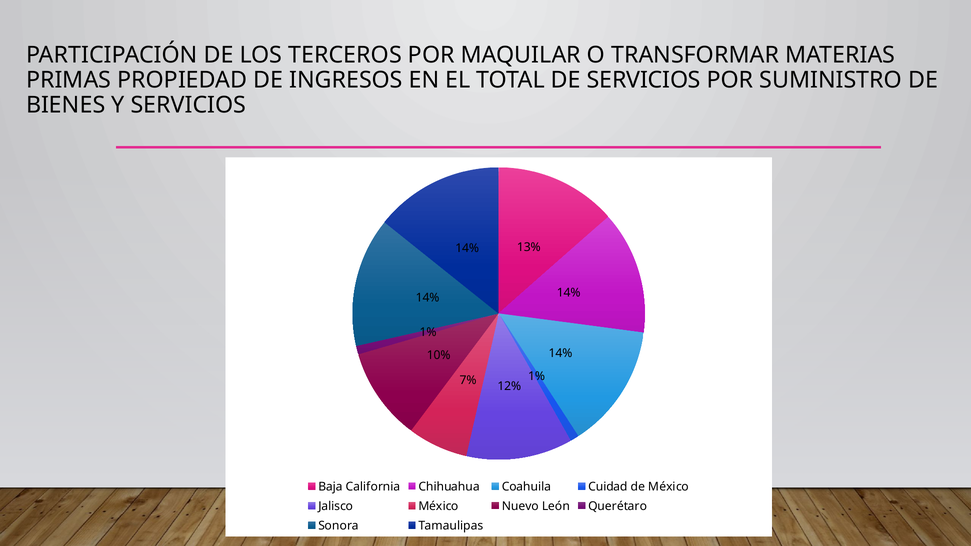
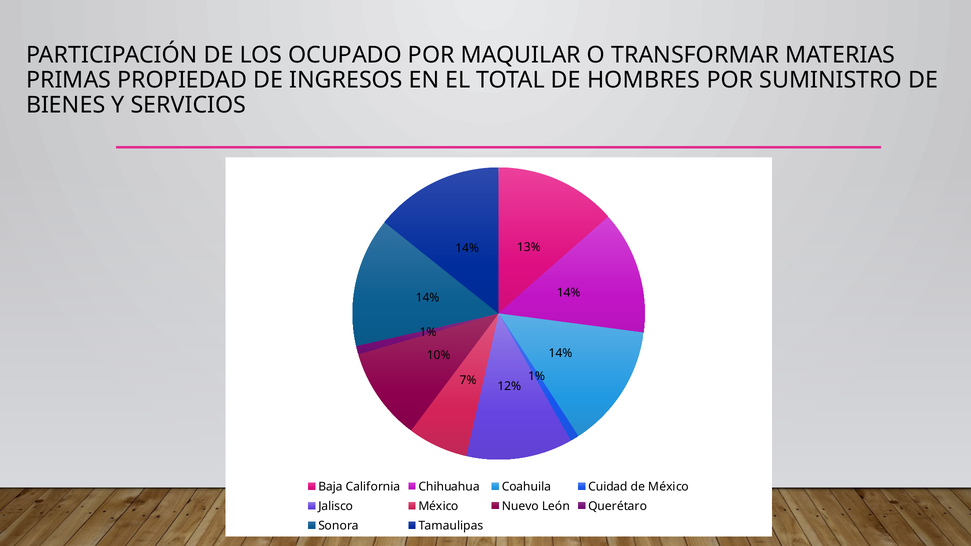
TERCEROS: TERCEROS -> OCUPADO
DE SERVICIOS: SERVICIOS -> HOMBRES
